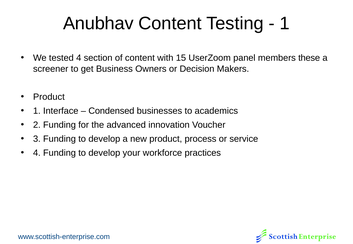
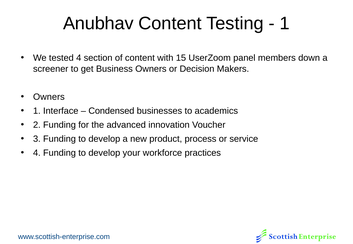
these: these -> down
Product at (49, 97): Product -> Owners
